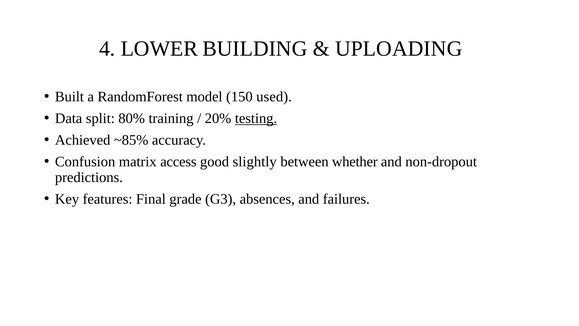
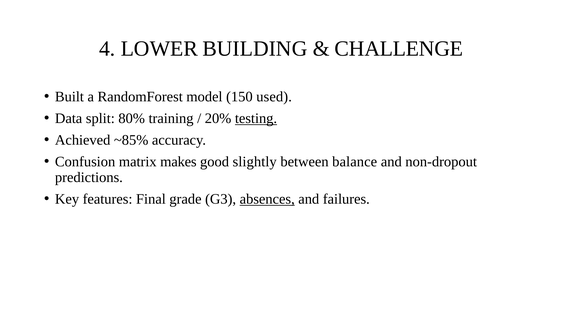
UPLOADING: UPLOADING -> CHALLENGE
access: access -> makes
whether: whether -> balance
absences underline: none -> present
